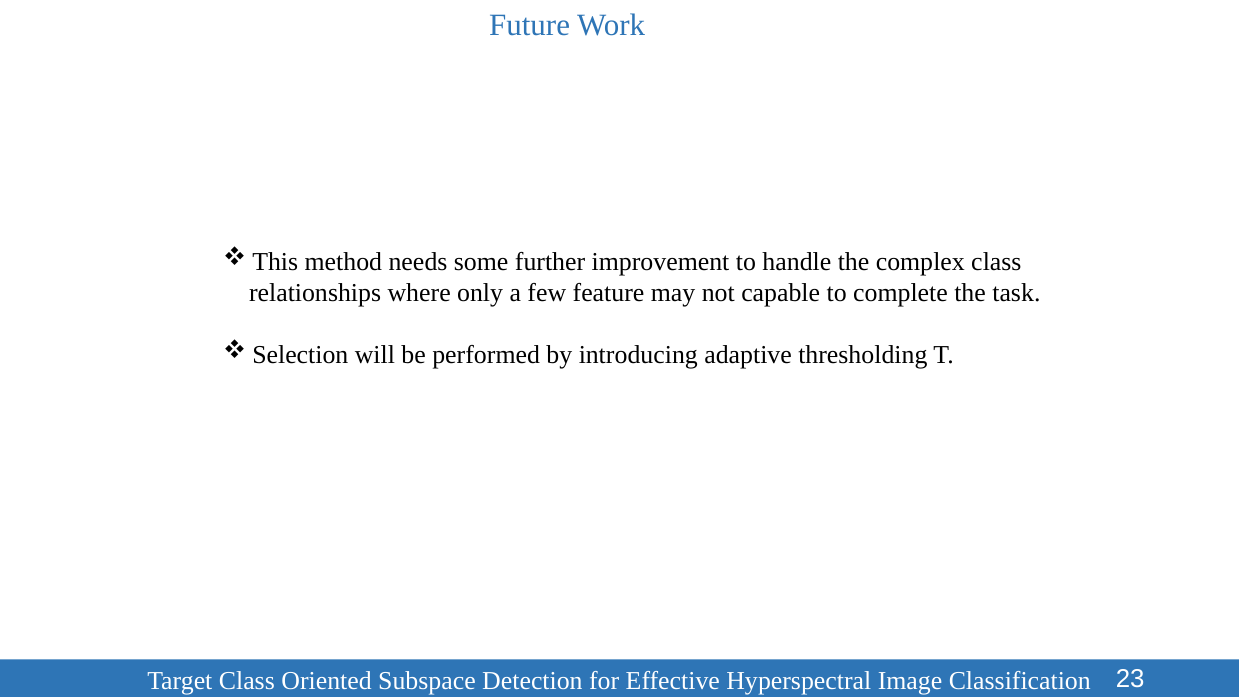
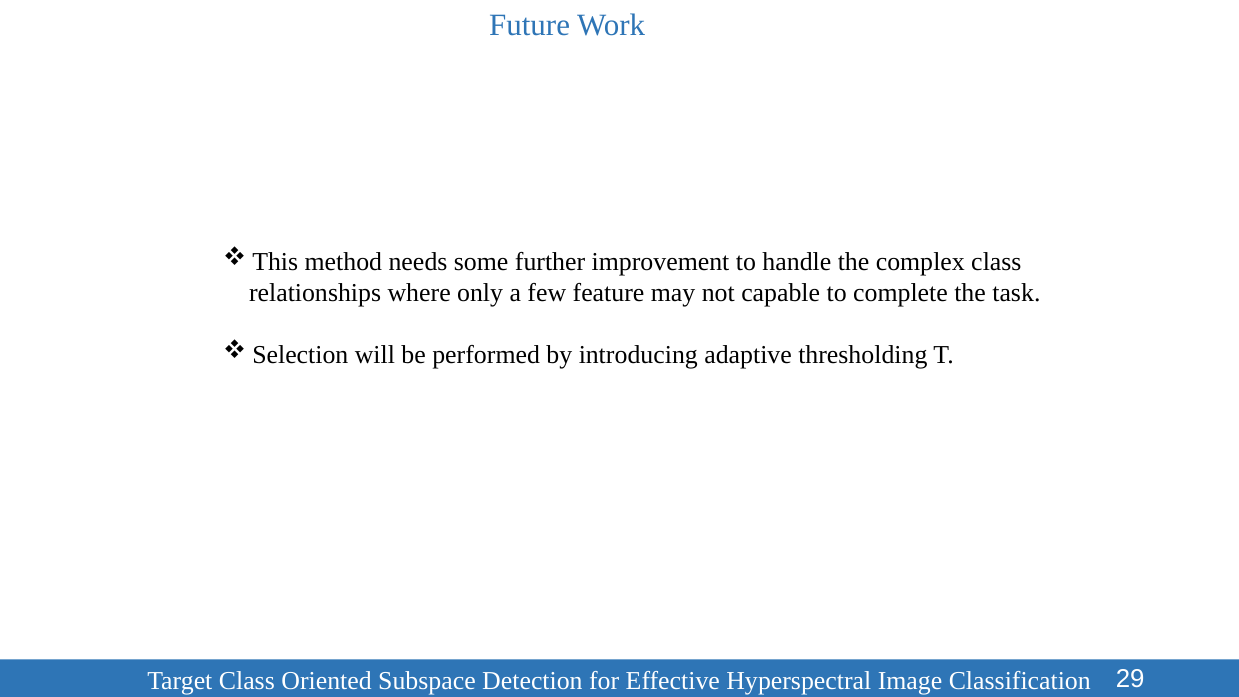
23: 23 -> 29
